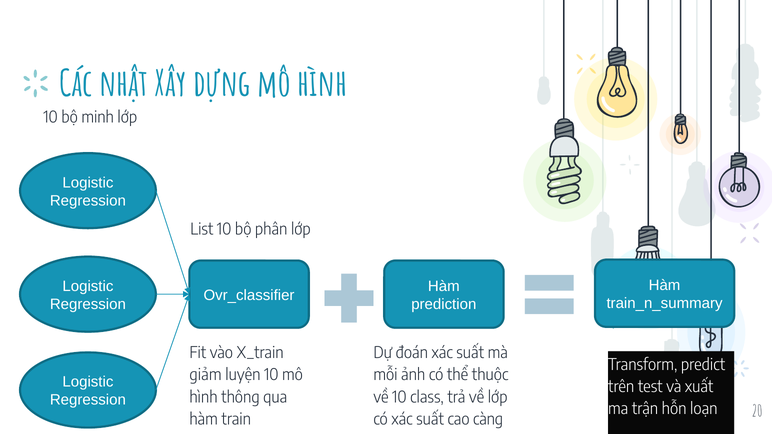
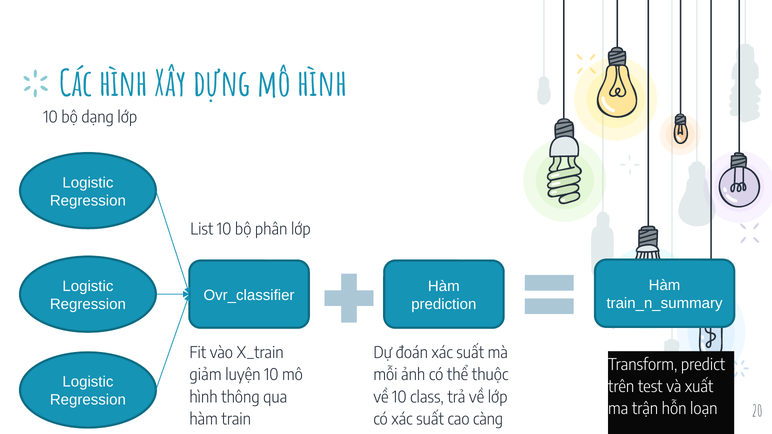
Các nhật: nhật -> hình
minh: minh -> dạng
